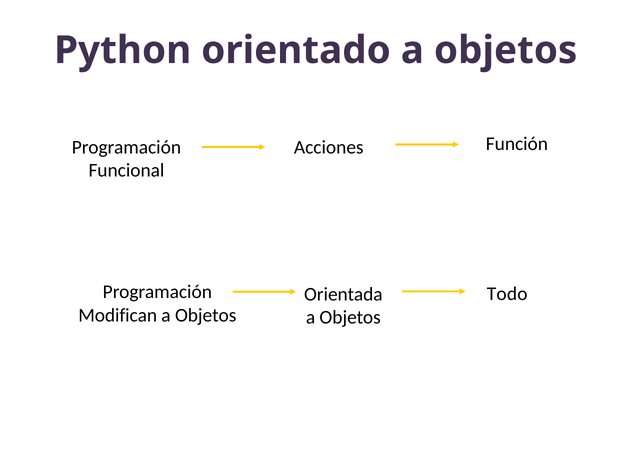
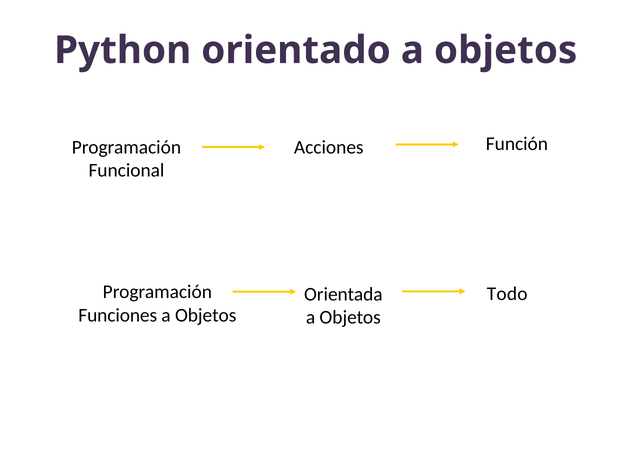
Modifican: Modifican -> Funciones
